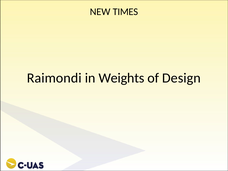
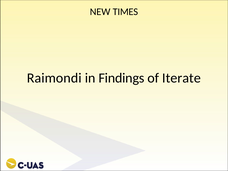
Weights: Weights -> Findings
Design: Design -> Iterate
